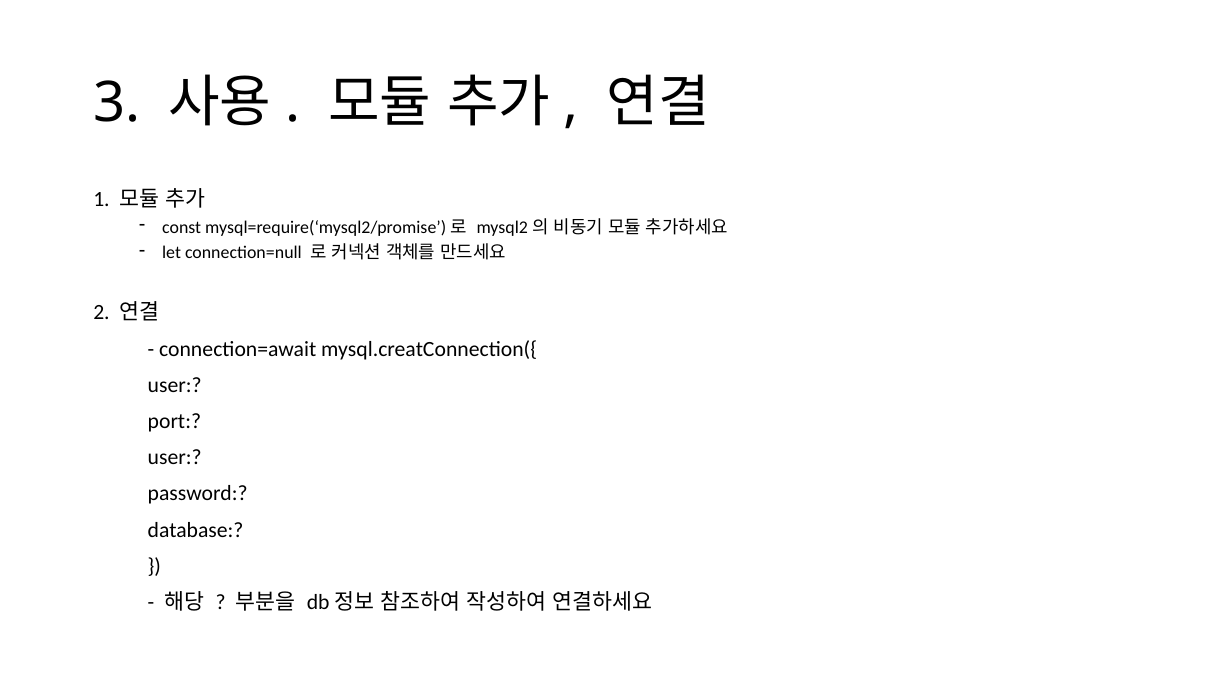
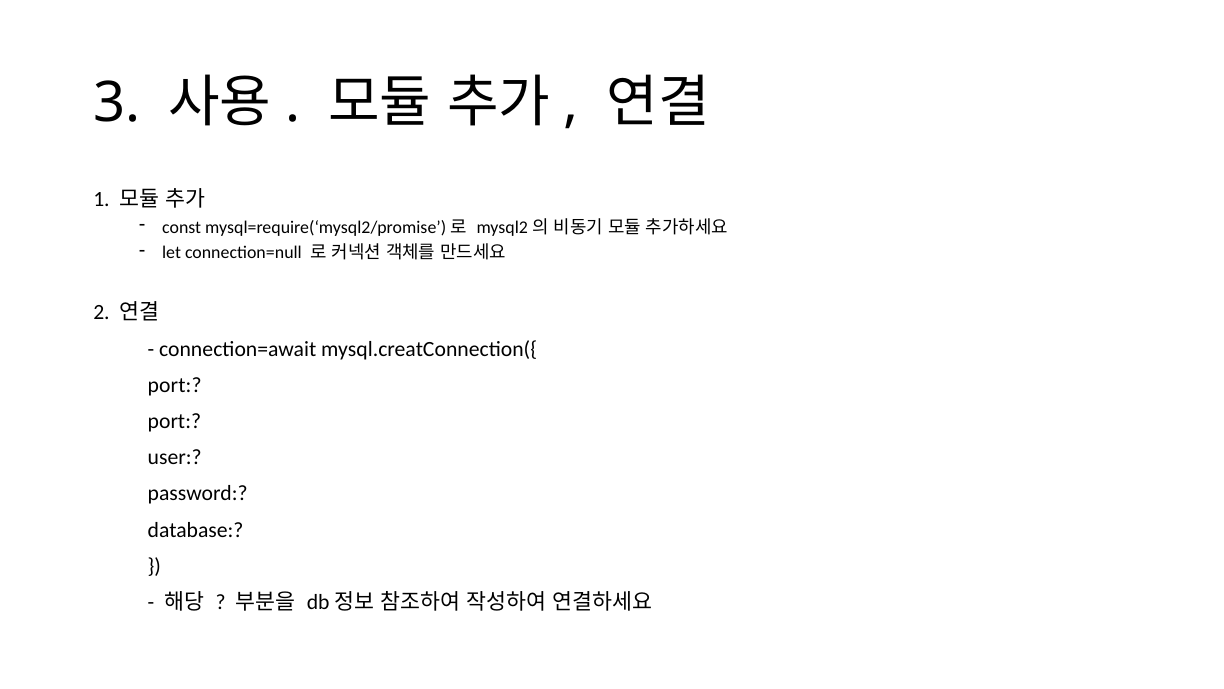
user at (175, 385): user -> port
